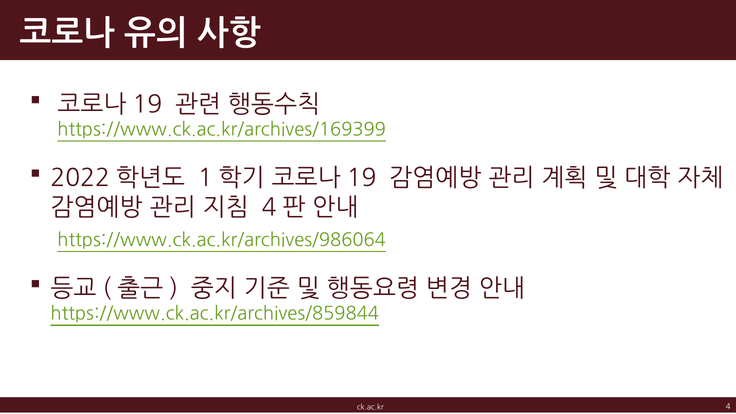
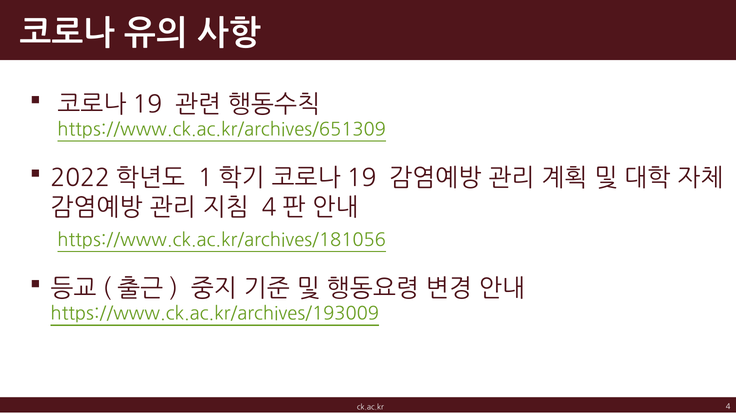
https://www.ck.ac.kr/archives/169399: https://www.ck.ac.kr/archives/169399 -> https://www.ck.ac.kr/archives/651309
https://www.ck.ac.kr/archives/986064: https://www.ck.ac.kr/archives/986064 -> https://www.ck.ac.kr/archives/181056
https://www.ck.ac.kr/archives/859844: https://www.ck.ac.kr/archives/859844 -> https://www.ck.ac.kr/archives/193009
